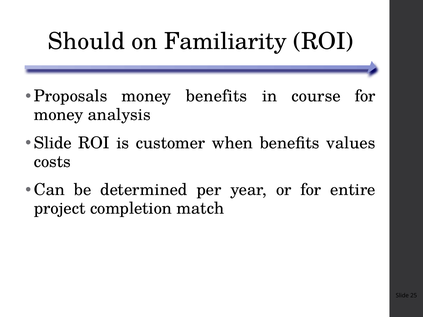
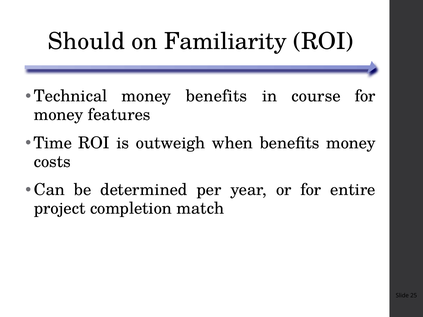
Proposals: Proposals -> Technical
analysis: analysis -> features
Slide at (53, 143): Slide -> Time
customer: customer -> outweigh
benefits values: values -> money
